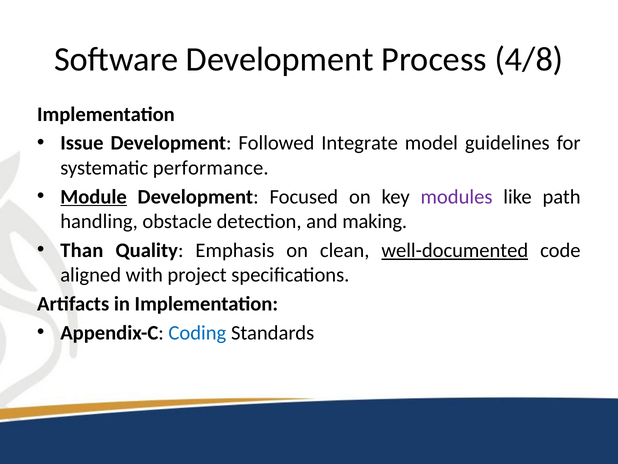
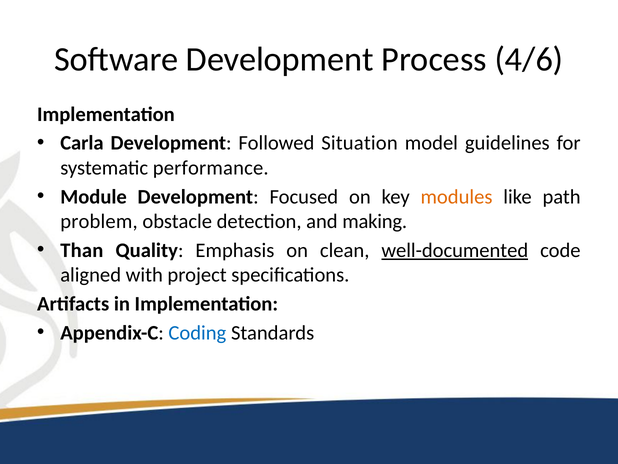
4/8: 4/8 -> 4/6
Issue: Issue -> Carla
Integrate: Integrate -> Situation
Module underline: present -> none
modules colour: purple -> orange
handling: handling -> problem
